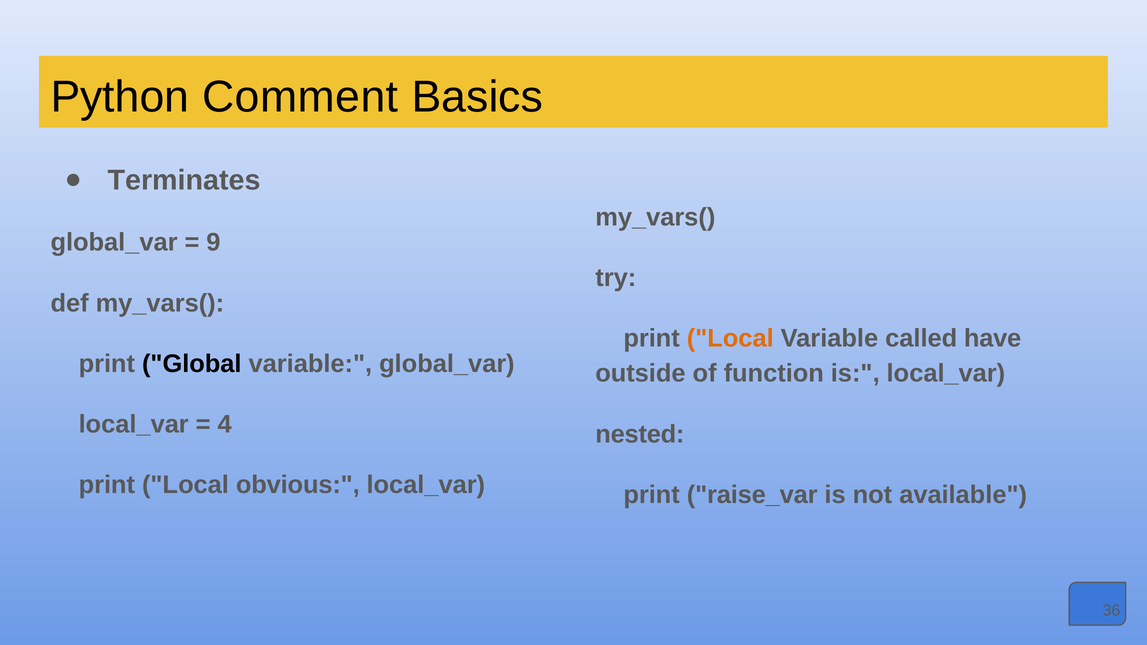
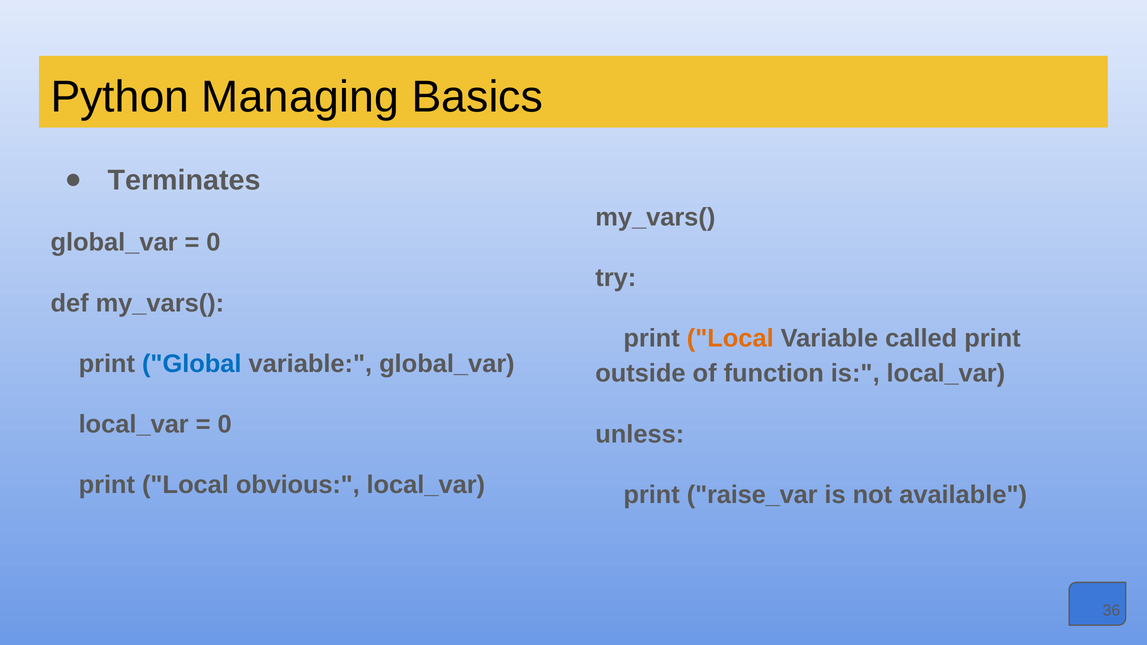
Comment: Comment -> Managing
9 at (213, 243): 9 -> 0
called have: have -> print
Global colour: black -> blue
4 at (225, 424): 4 -> 0
nested: nested -> unless
